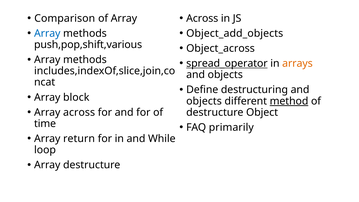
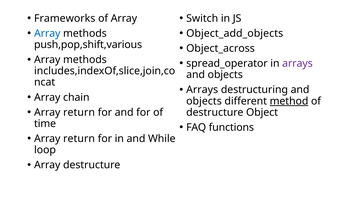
Comparison: Comparison -> Frameworks
Across at (202, 18): Across -> Switch
spread_operator underline: present -> none
arrays at (297, 63) colour: orange -> purple
Define at (202, 90): Define -> Arrays
block: block -> chain
across at (79, 112): across -> return
primarily: primarily -> functions
